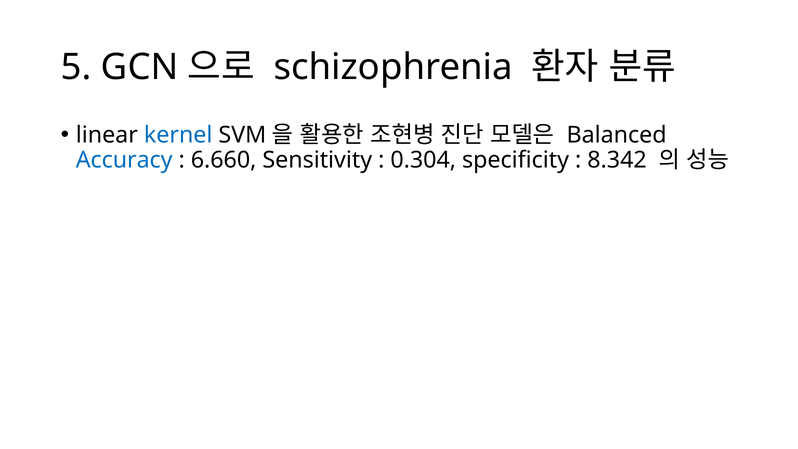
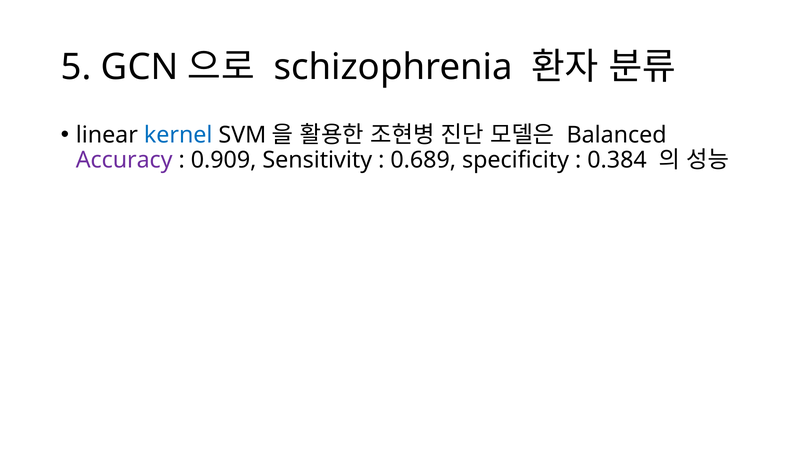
Accuracy colour: blue -> purple
6.660: 6.660 -> 0.909
0.304: 0.304 -> 0.689
8.342: 8.342 -> 0.384
